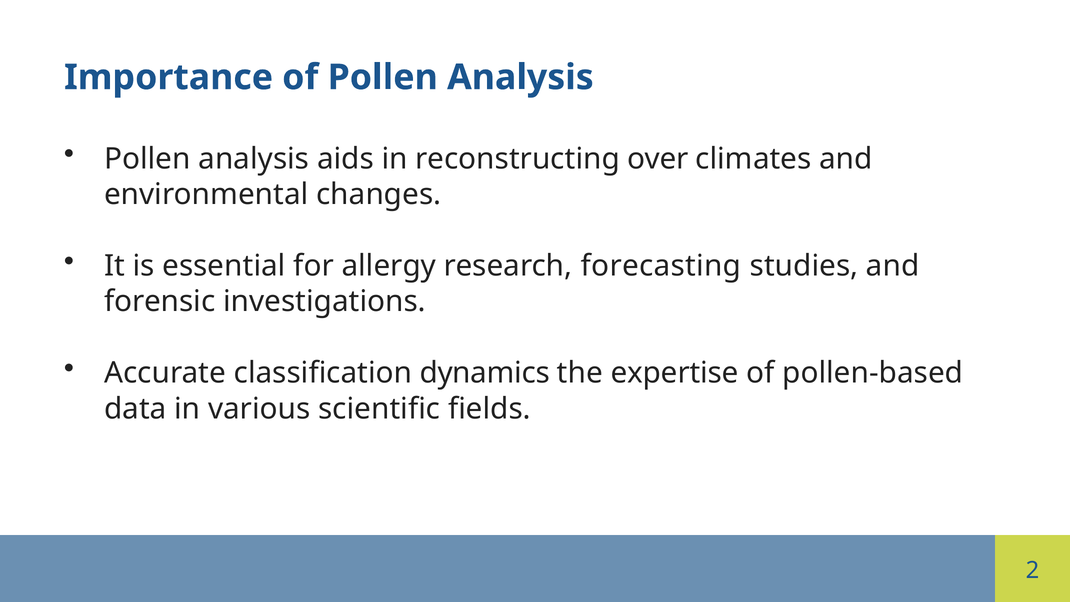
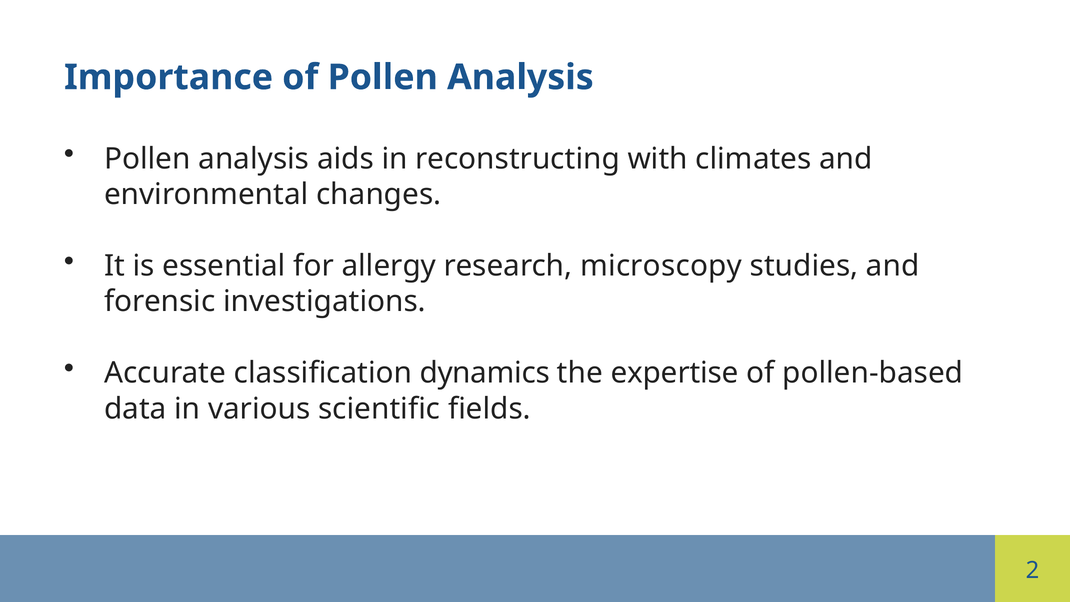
over: over -> with
forecasting: forecasting -> microscopy
